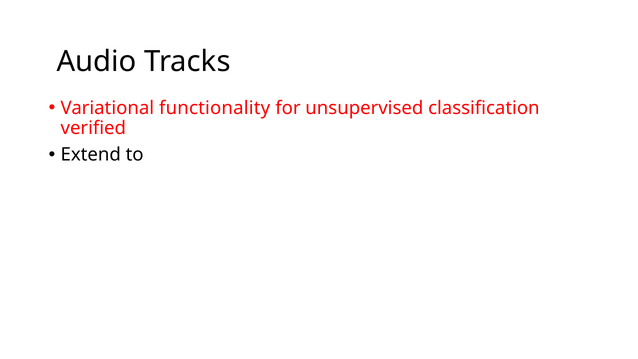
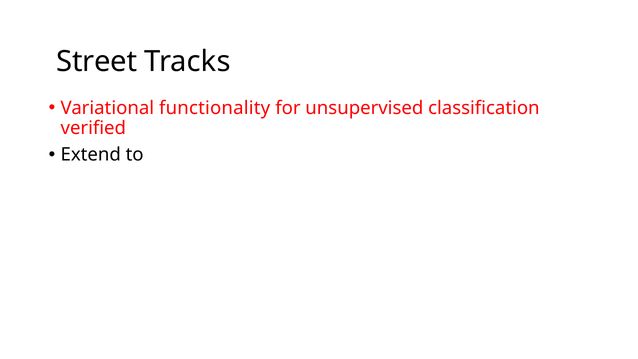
Audio: Audio -> Street
